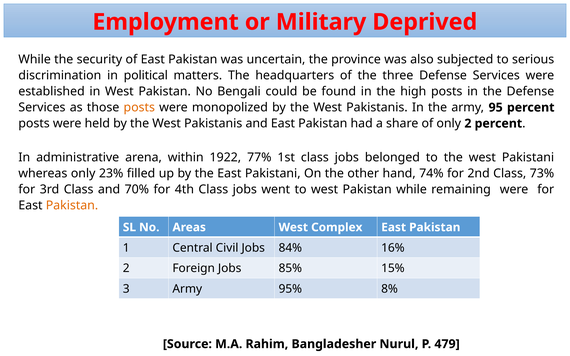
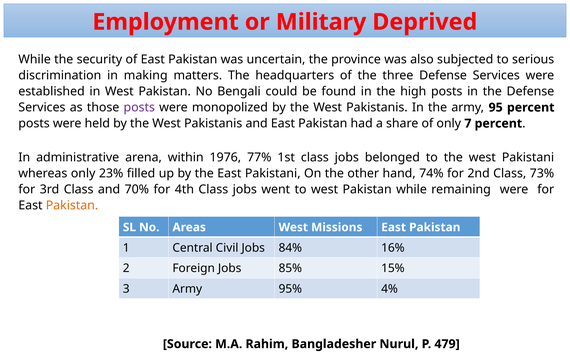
political: political -> making
posts at (139, 108) colour: orange -> purple
only 2: 2 -> 7
1922: 1922 -> 1976
Complex: Complex -> Missions
8%: 8% -> 4%
